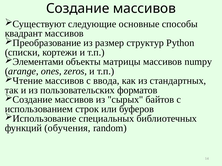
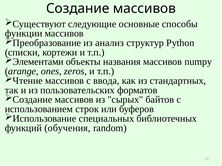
квадрант: квадрант -> функции
размер: размер -> анализ
матрицы: матрицы -> названия
